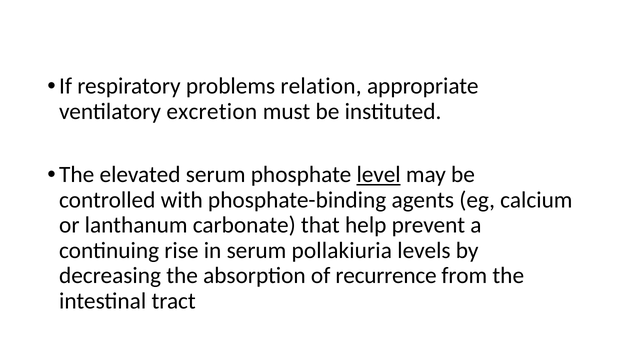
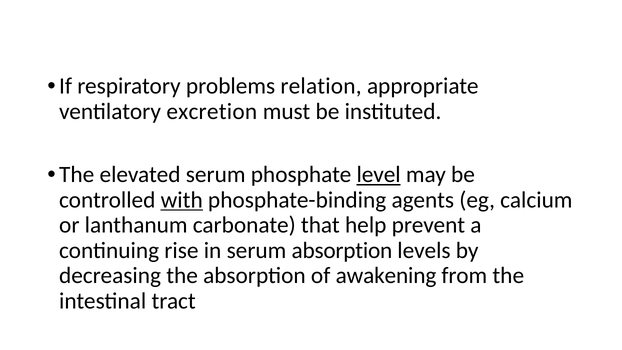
with underline: none -> present
serum pollakiuria: pollakiuria -> absorption
recurrence: recurrence -> awakening
